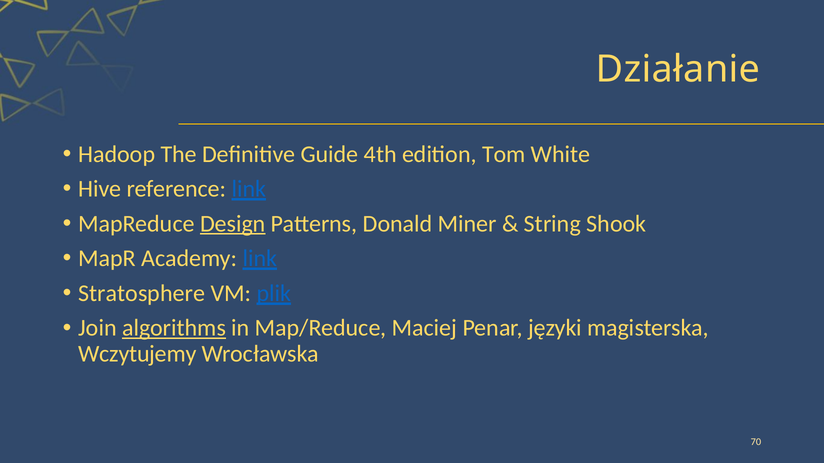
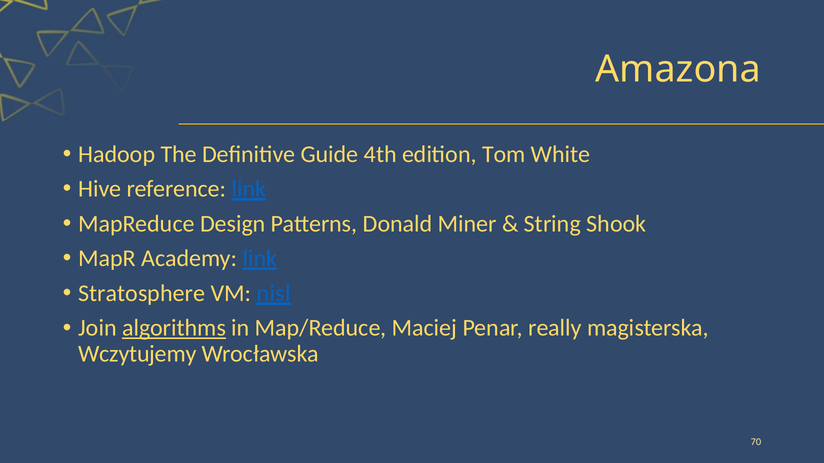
Działanie: Działanie -> Amazona
Design underline: present -> none
plik: plik -> nisl
języki: języki -> really
